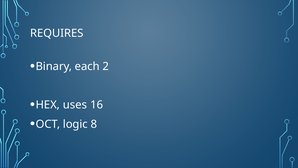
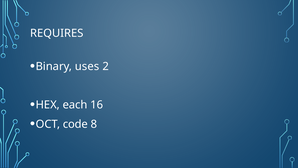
each: each -> uses
uses: uses -> each
logic: logic -> code
